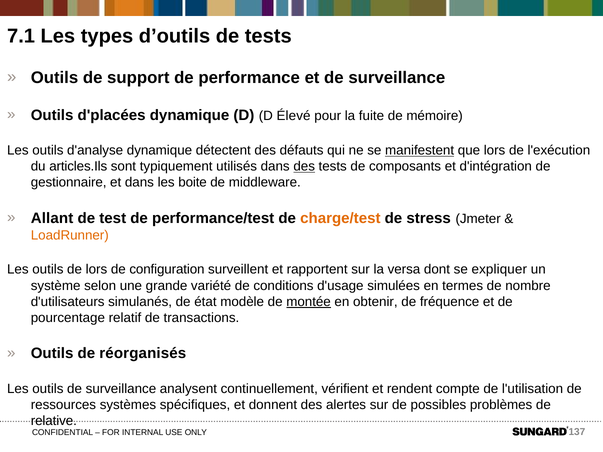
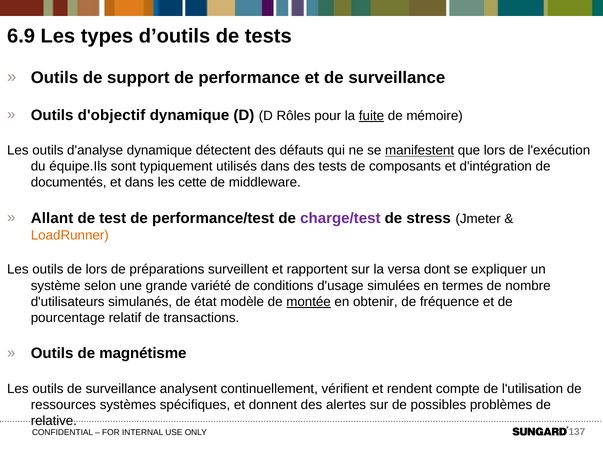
7.1: 7.1 -> 6.9
d'placées: d'placées -> d'objectif
Élevé: Élevé -> Rôles
fuite underline: none -> present
articles.Ils: articles.Ils -> équipe.Ils
des at (304, 167) underline: present -> none
gestionnaire: gestionnaire -> documentés
boite: boite -> cette
charge/test colour: orange -> purple
configuration: configuration -> préparations
réorganisés: réorganisés -> magnétisme
